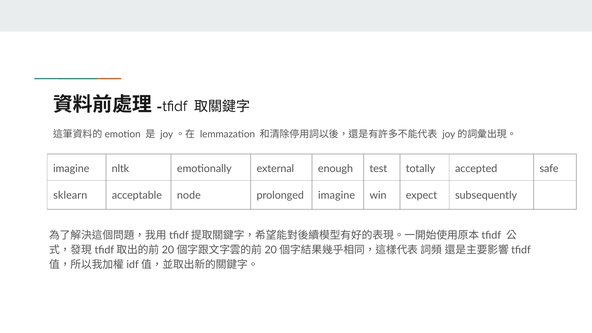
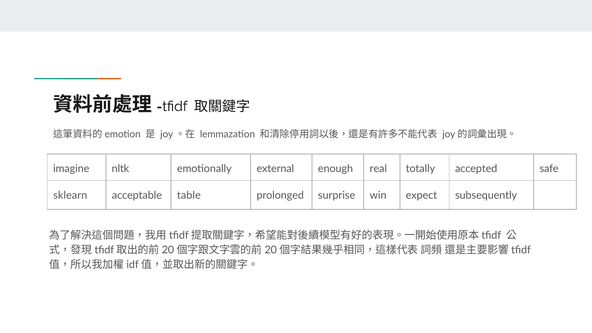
test: test -> real
node: node -> table
prolonged imagine: imagine -> surprise
